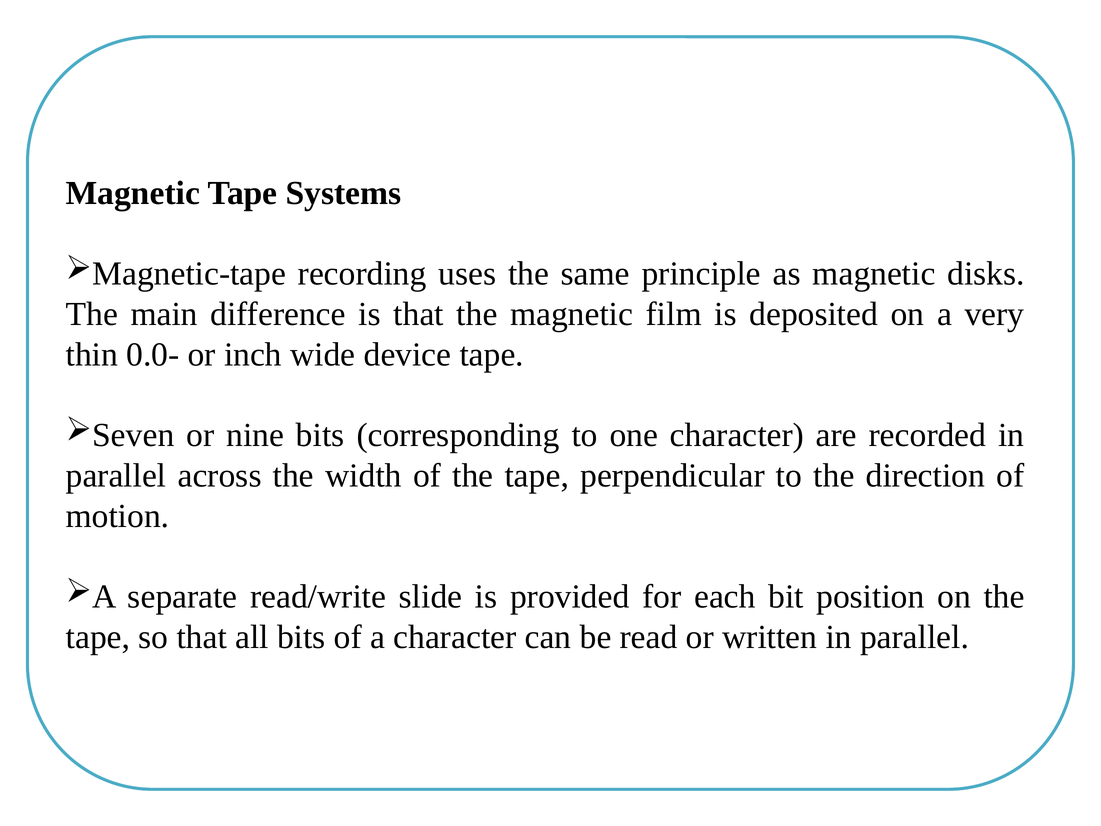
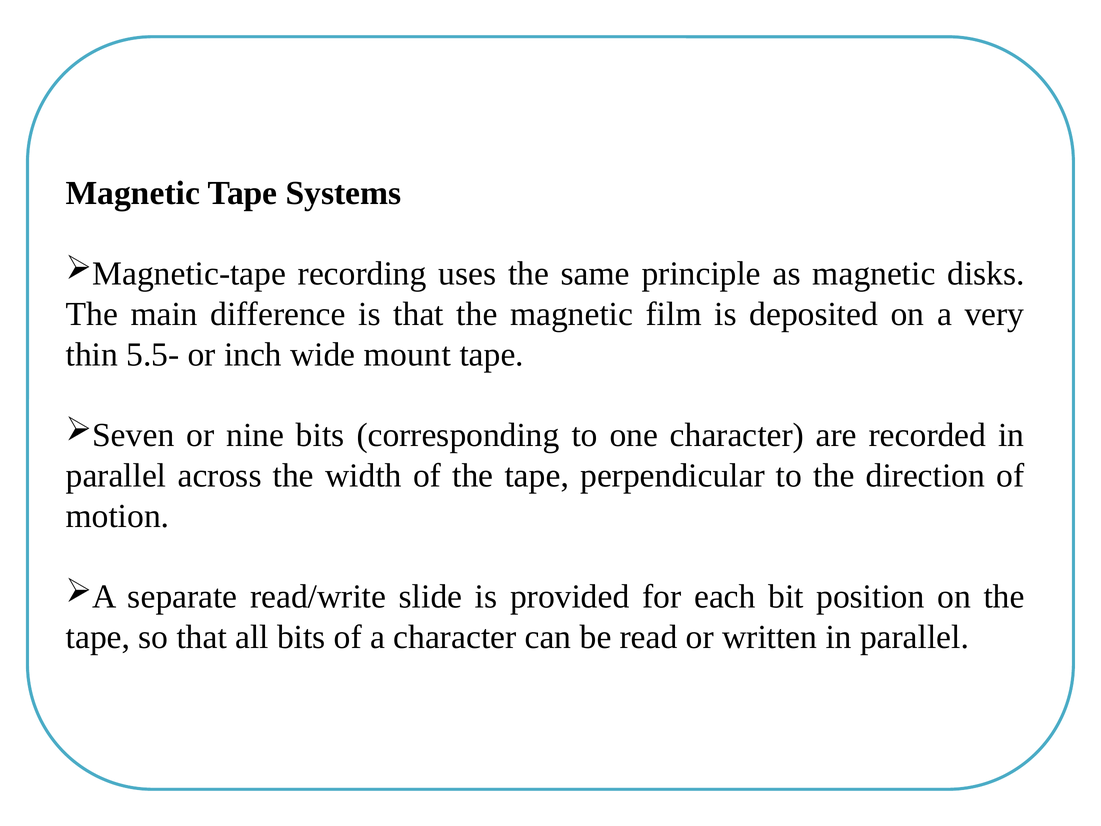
0.0-: 0.0- -> 5.5-
device: device -> mount
